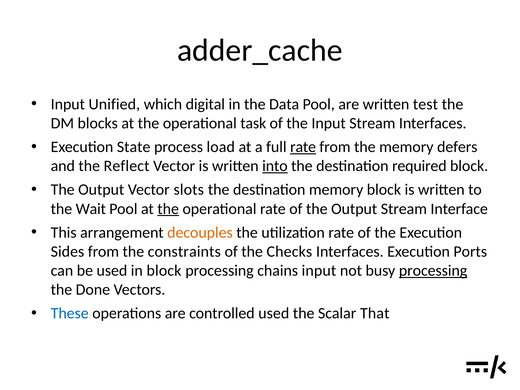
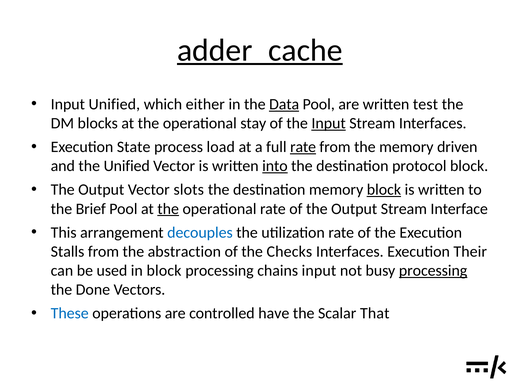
adder_cache underline: none -> present
digital: digital -> either
Data underline: none -> present
task: task -> stay
Input at (329, 123) underline: none -> present
defers: defers -> driven
the Reflect: Reflect -> Unified
required: required -> protocol
block at (384, 190) underline: none -> present
Wait: Wait -> Brief
decouples colour: orange -> blue
Sides: Sides -> Stalls
constraints: constraints -> abstraction
Ports: Ports -> Their
controlled used: used -> have
